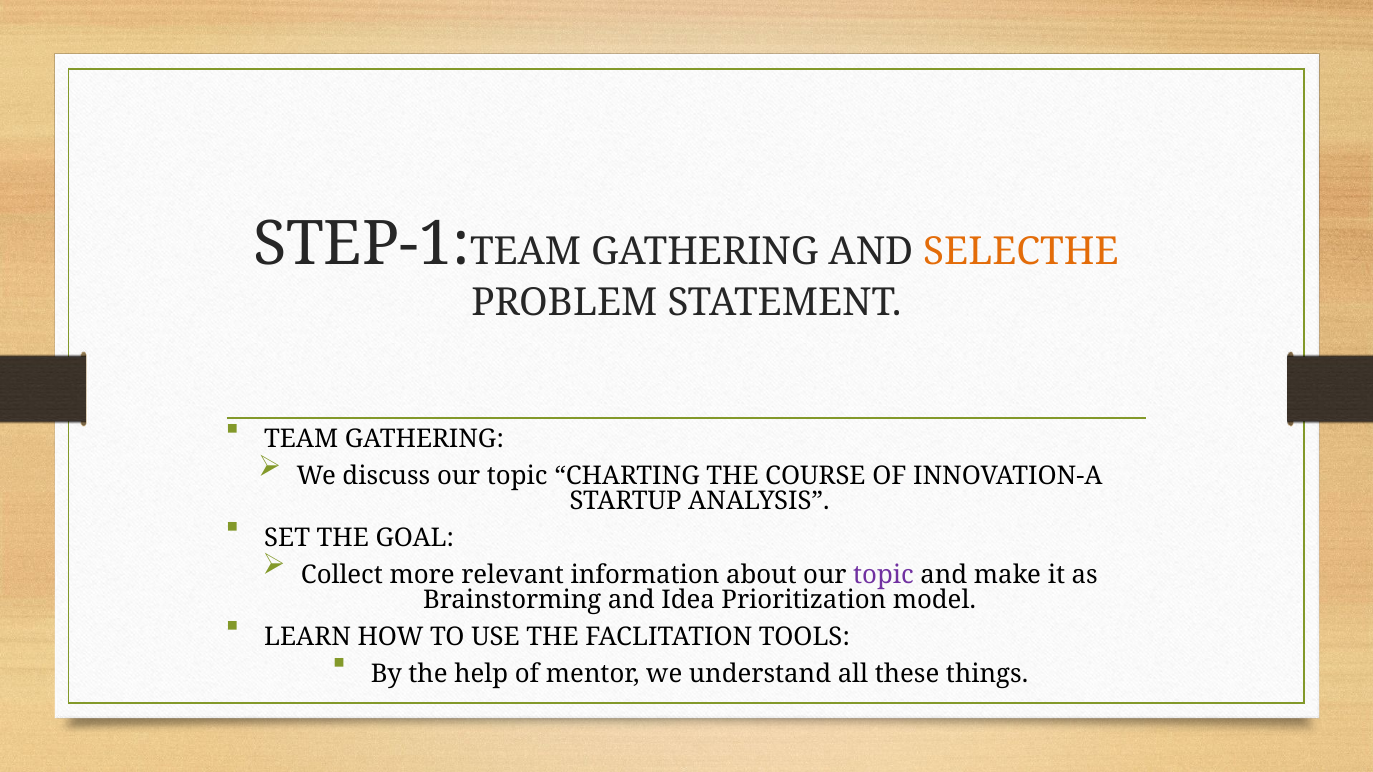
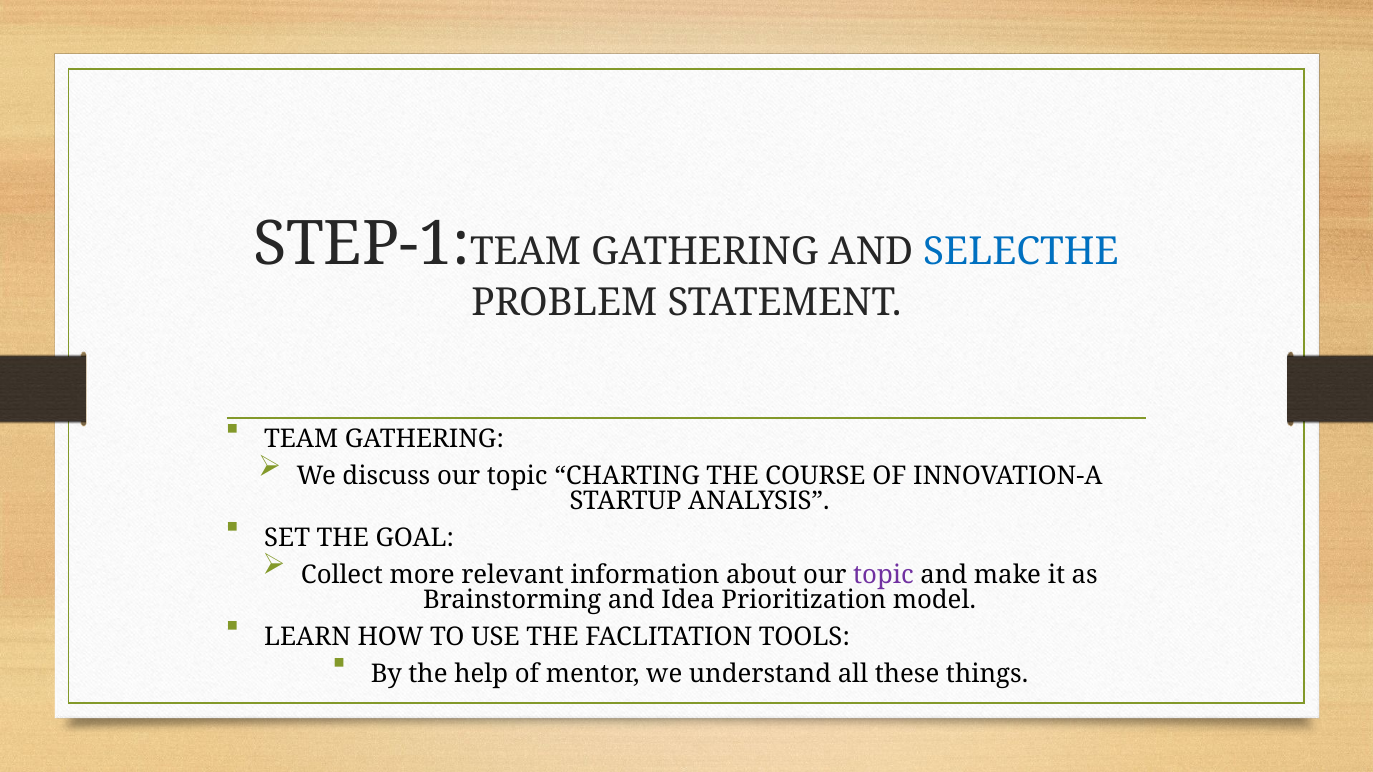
SELECTHE colour: orange -> blue
